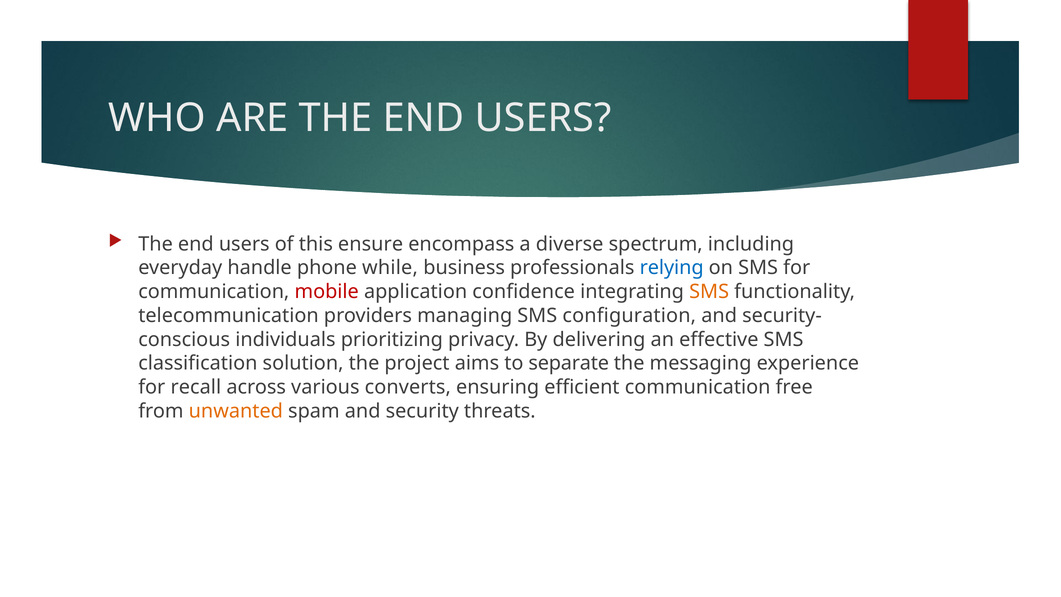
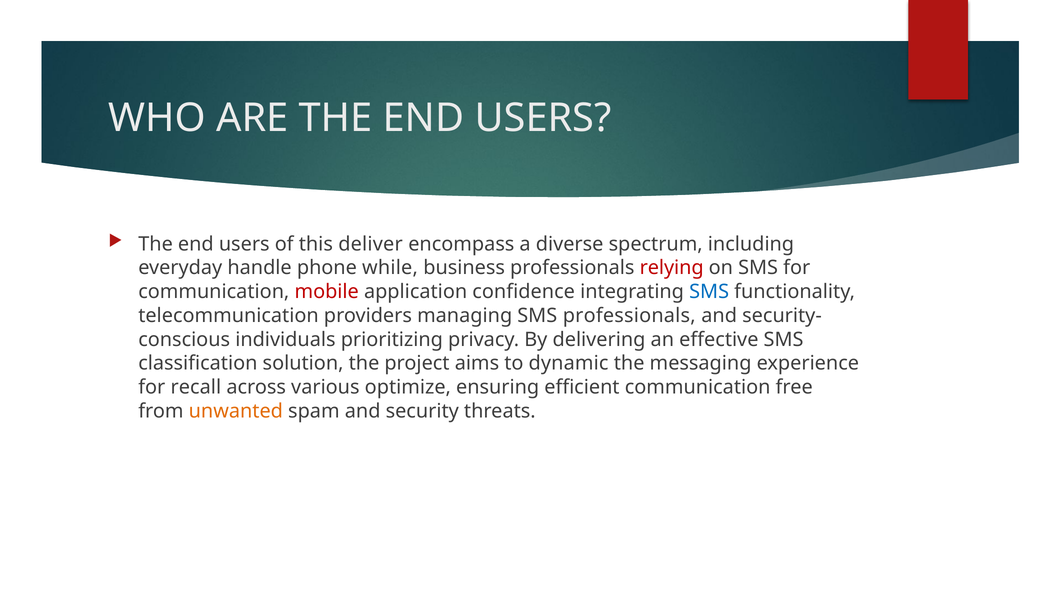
ensure: ensure -> deliver
relying colour: blue -> red
SMS at (709, 292) colour: orange -> blue
SMS configuration: configuration -> professionals
separate: separate -> dynamic
converts: converts -> optimize
